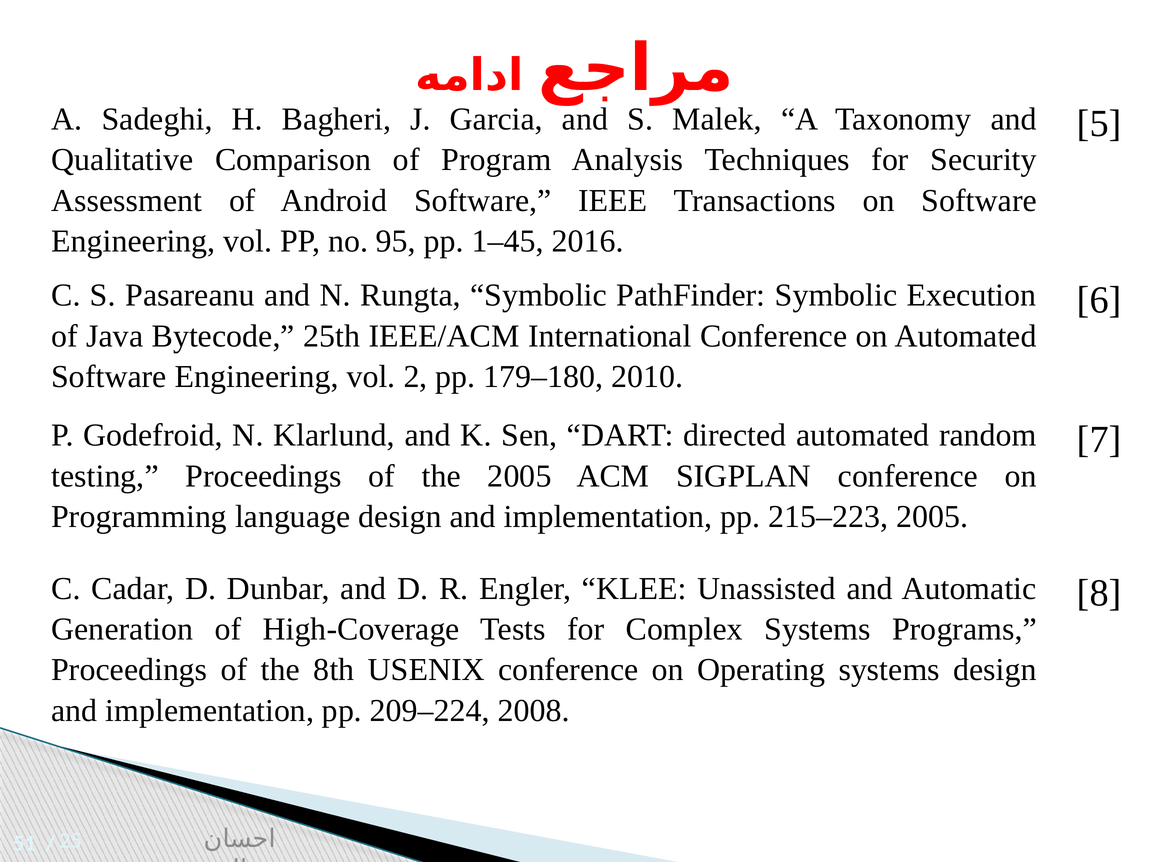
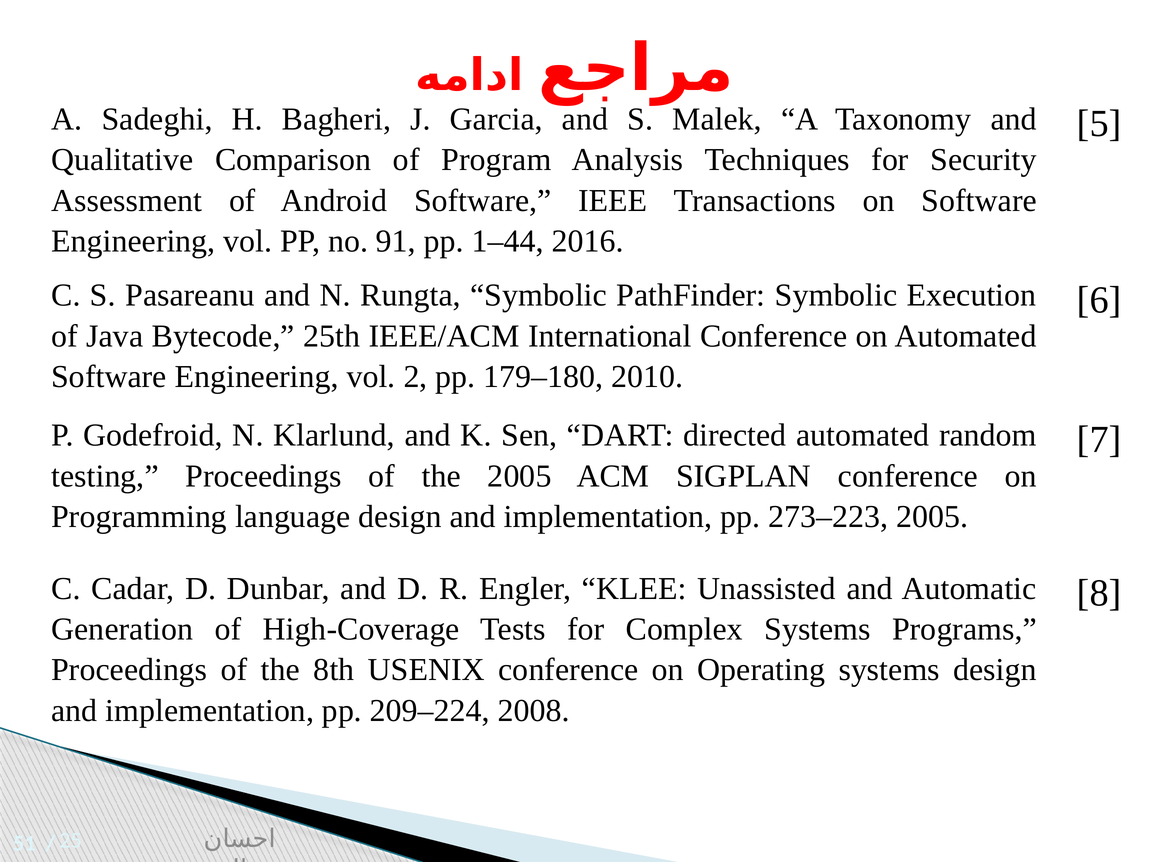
95: 95 -> 91
1–45: 1–45 -> 1–44
215–223: 215–223 -> 273–223
